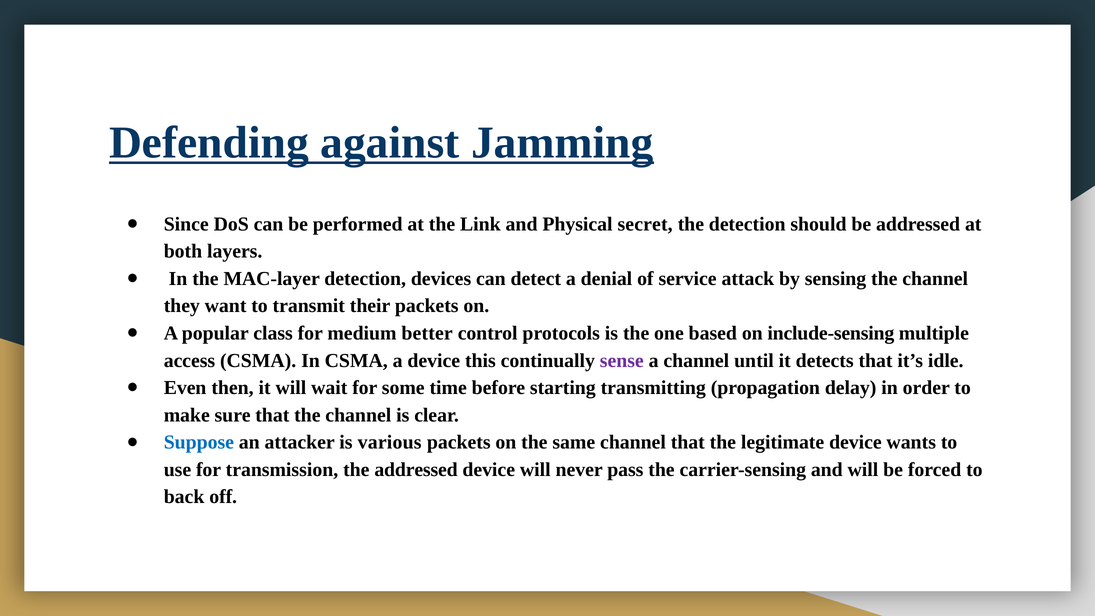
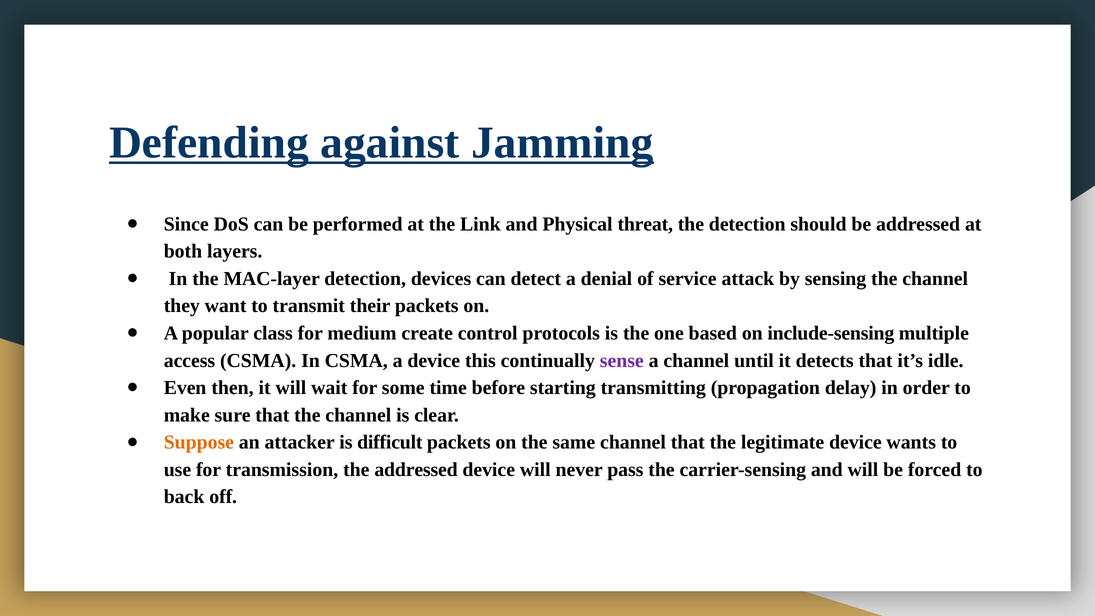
secret: secret -> threat
better: better -> create
Suppose colour: blue -> orange
various: various -> difficult
